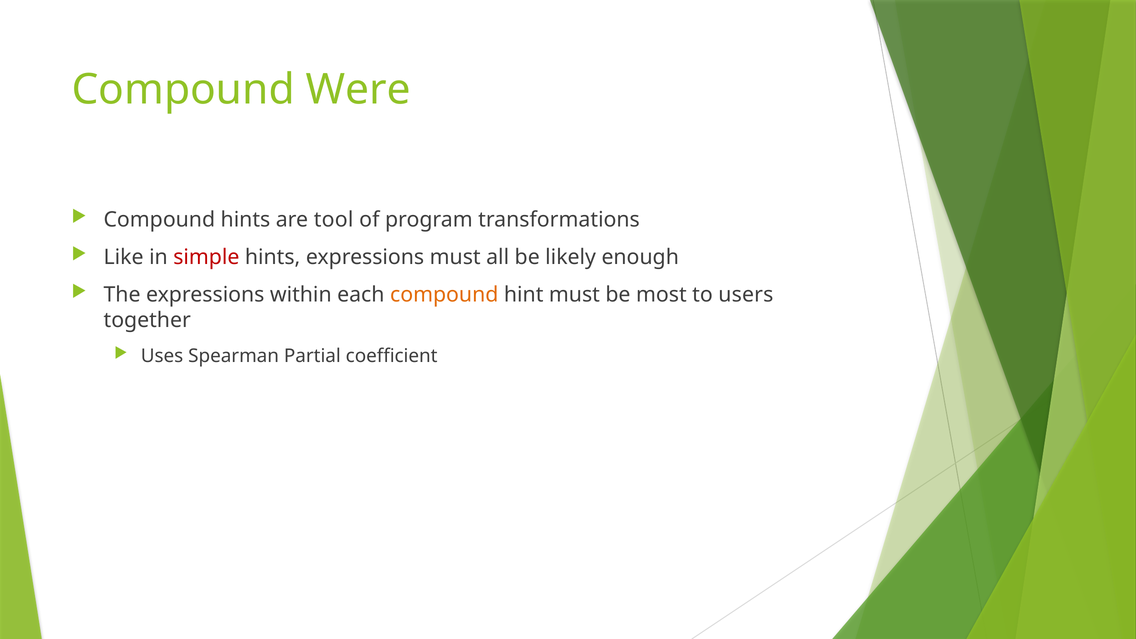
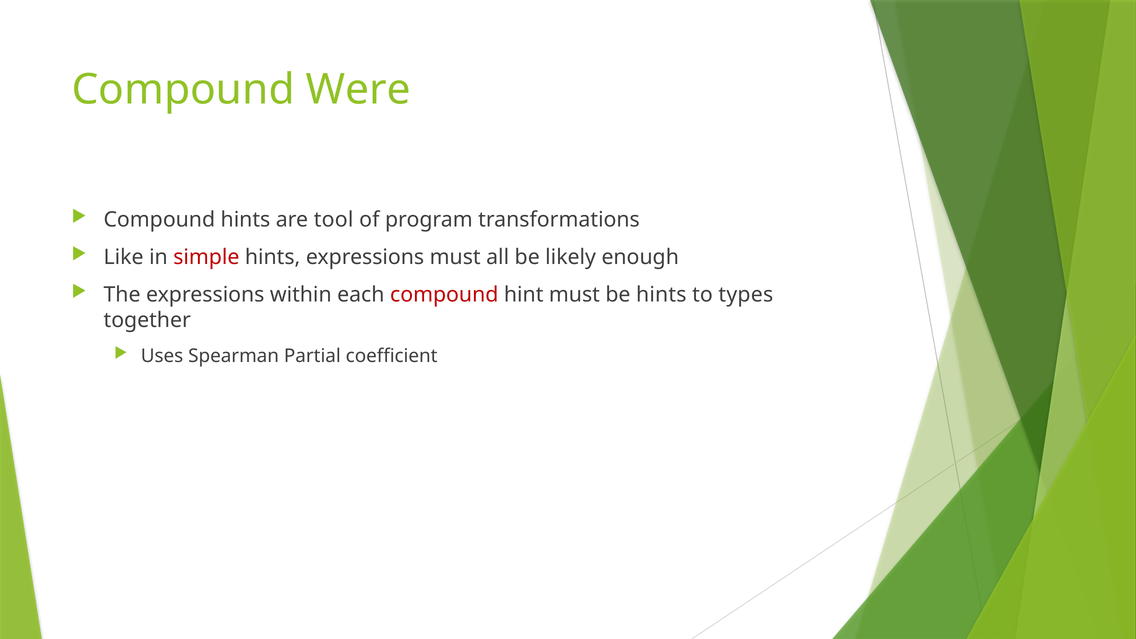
compound at (444, 295) colour: orange -> red
be most: most -> hints
users: users -> types
